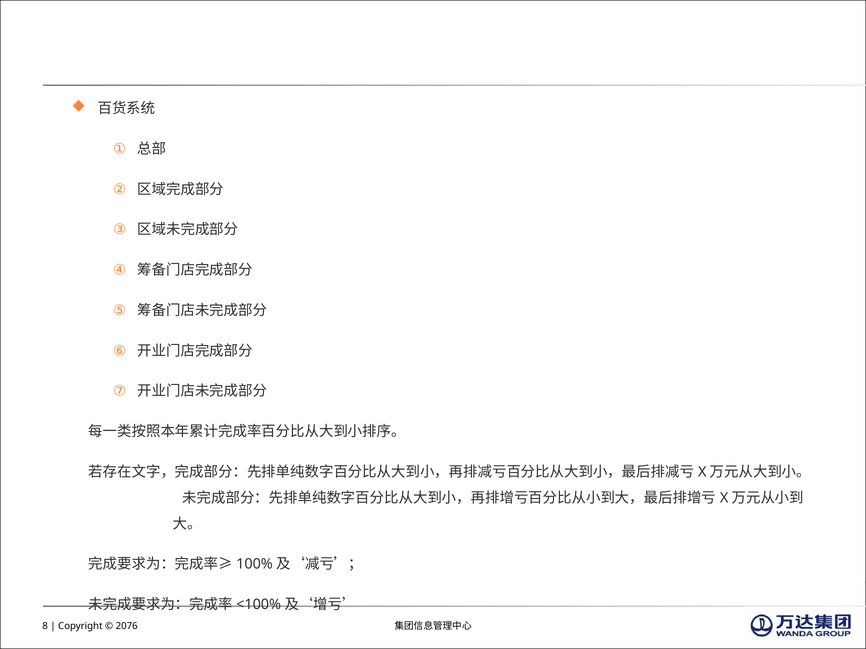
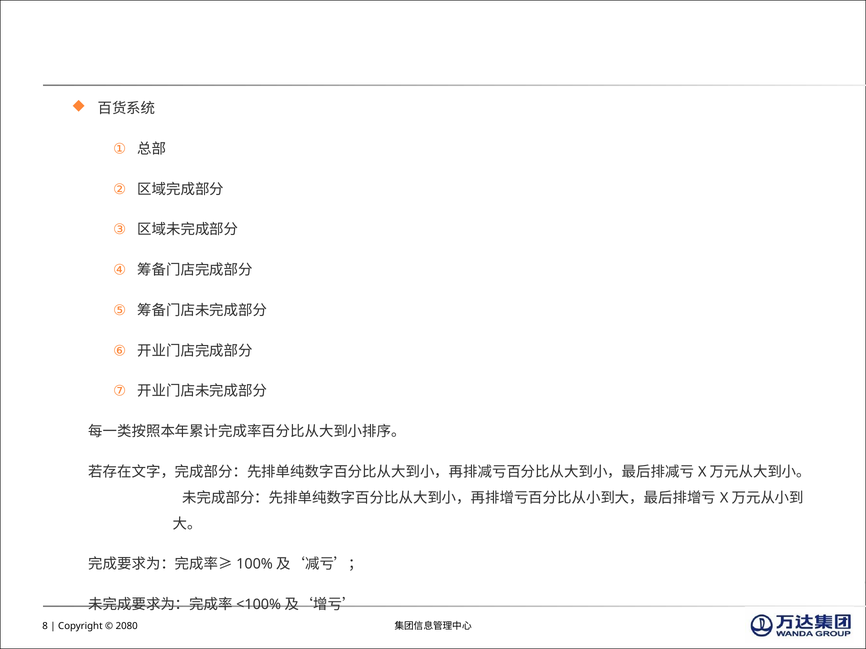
2076: 2076 -> 2080
